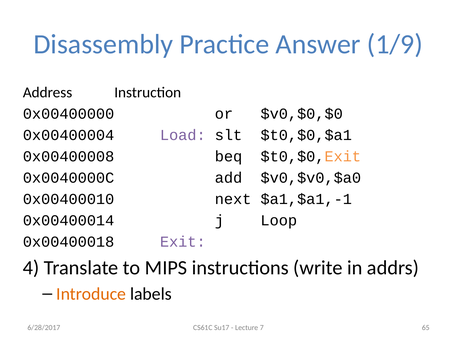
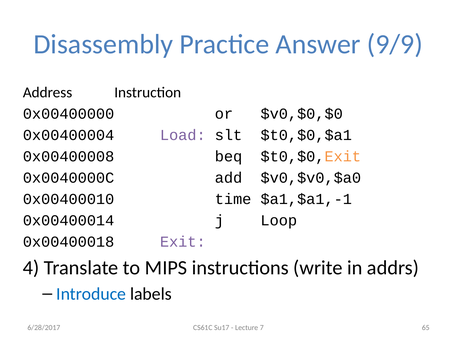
1/9: 1/9 -> 9/9
next: next -> time
Introduce colour: orange -> blue
